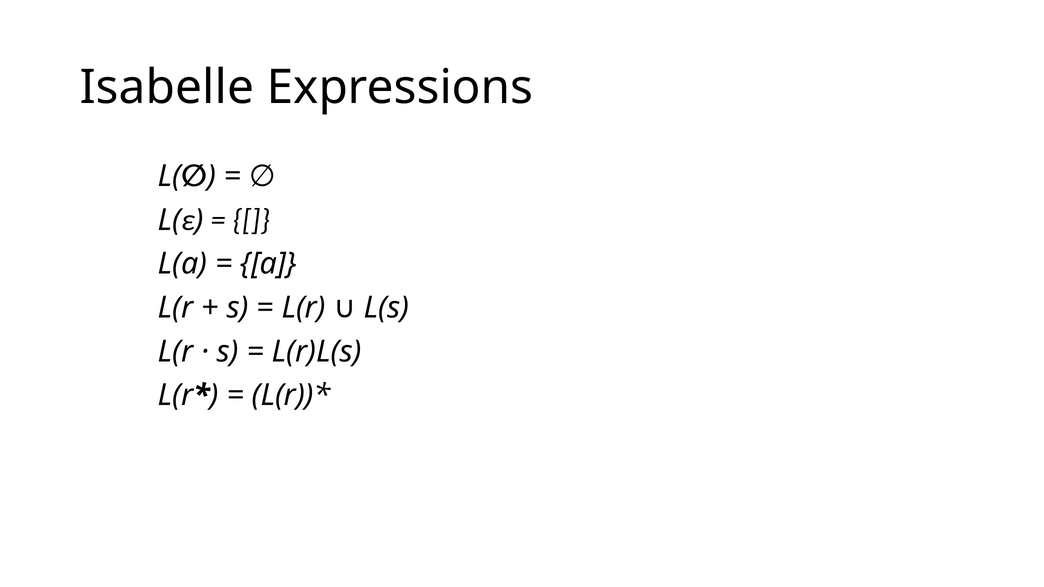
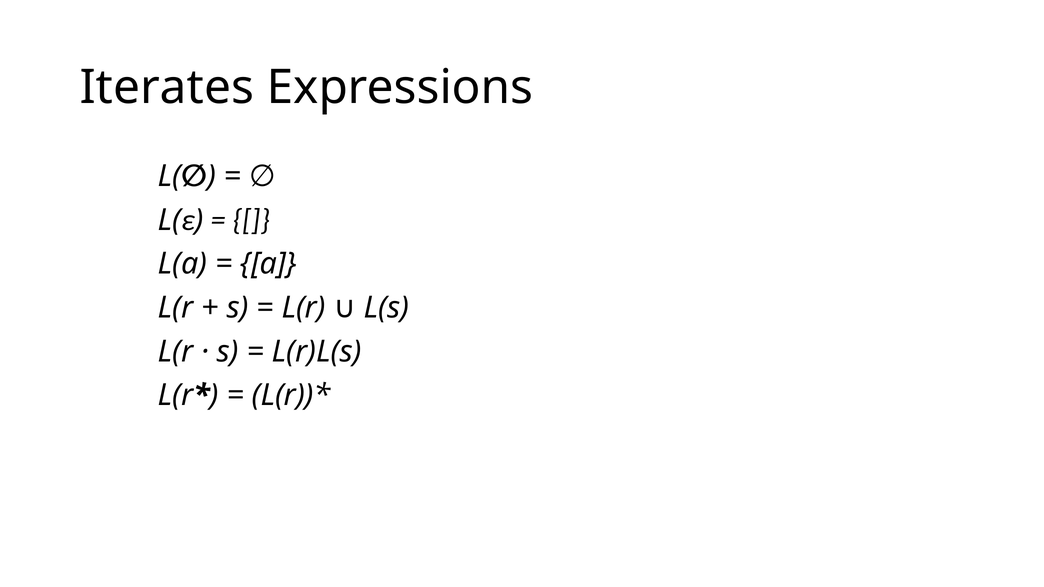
Isabelle: Isabelle -> Iterates
